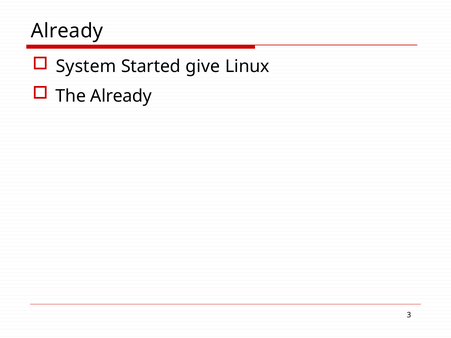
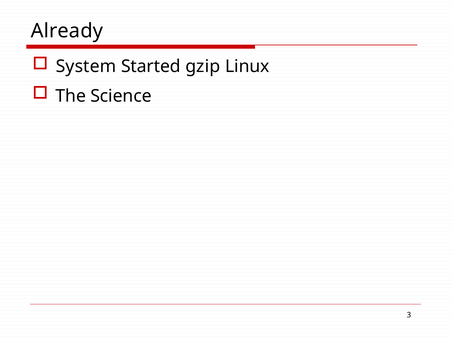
give: give -> gzip
The Already: Already -> Science
